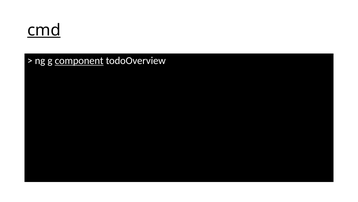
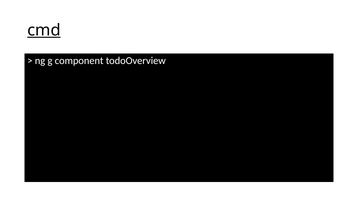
component underline: present -> none
